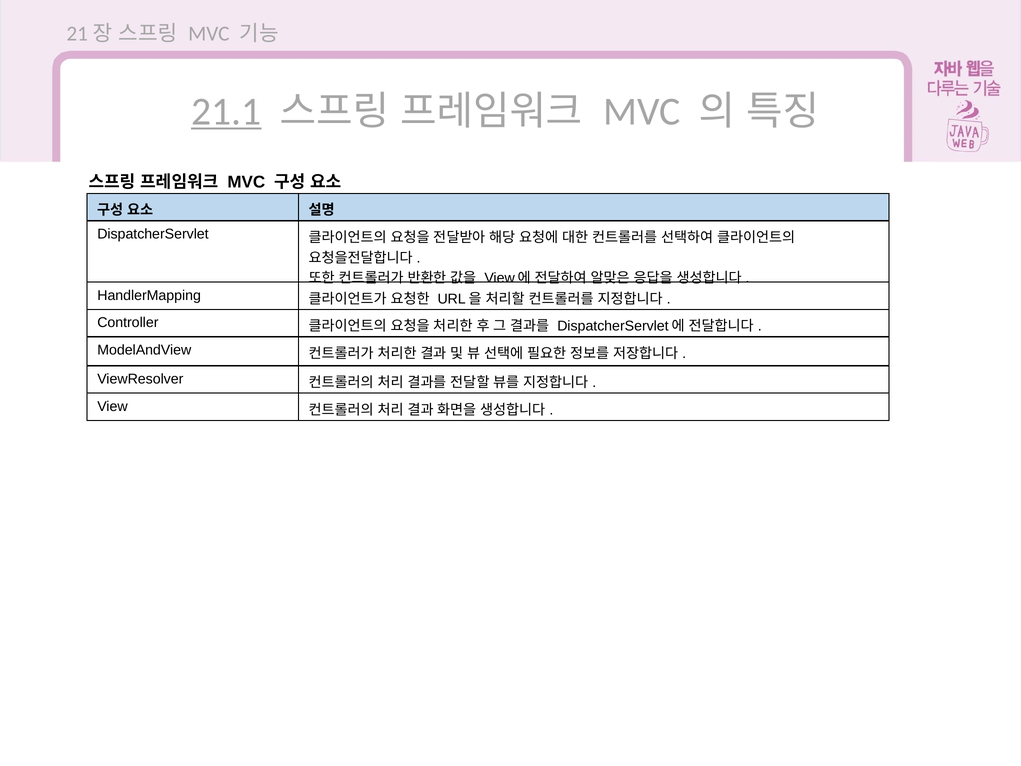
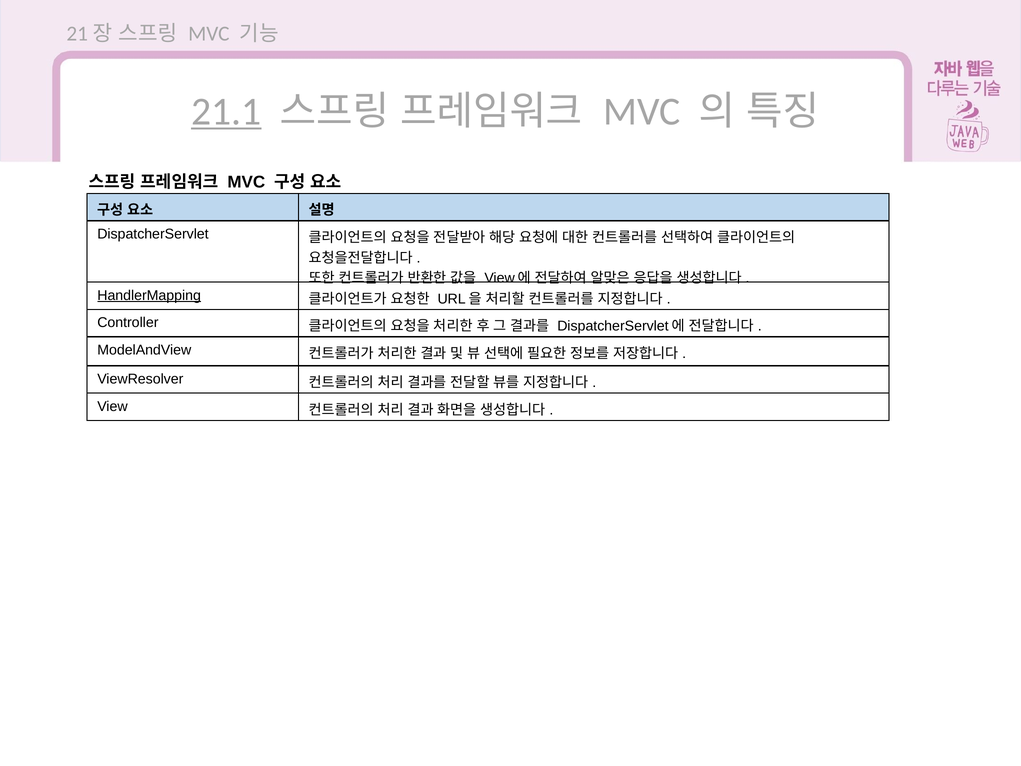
HandlerMapping underline: none -> present
